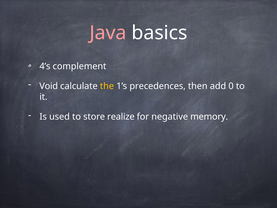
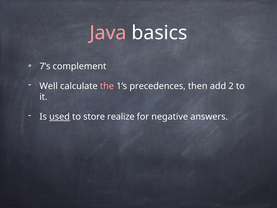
4’s: 4’s -> 7’s
Void: Void -> Well
the colour: yellow -> pink
0: 0 -> 2
used underline: none -> present
memory: memory -> answers
